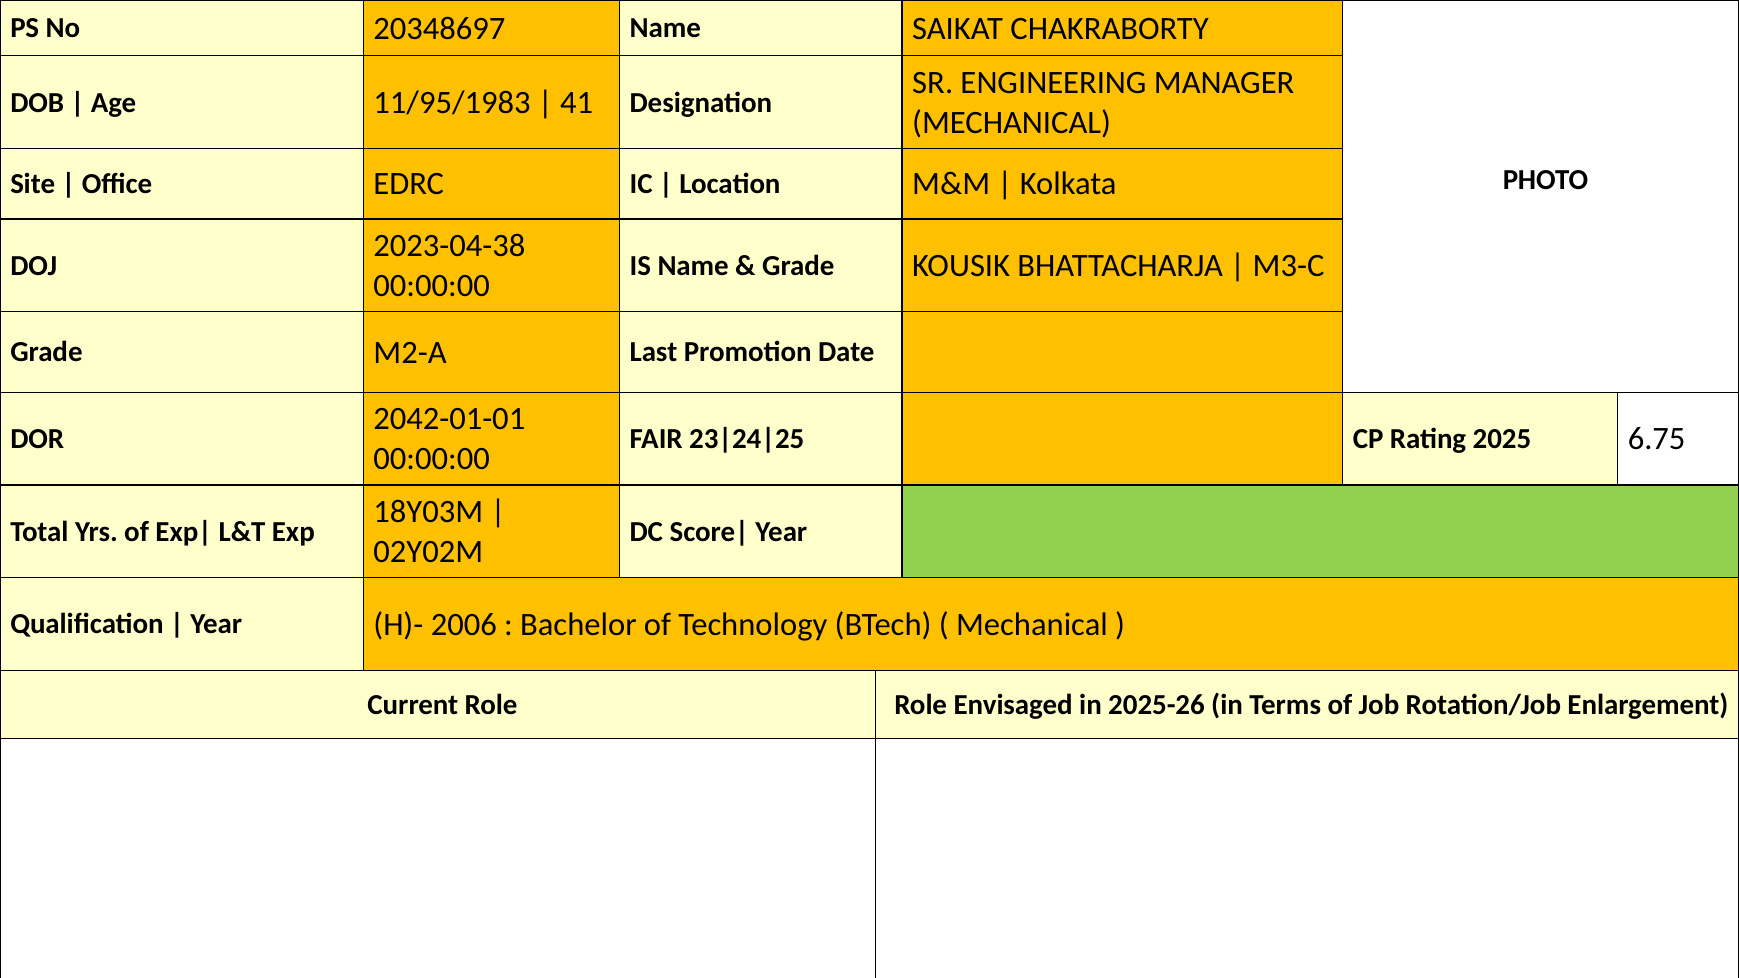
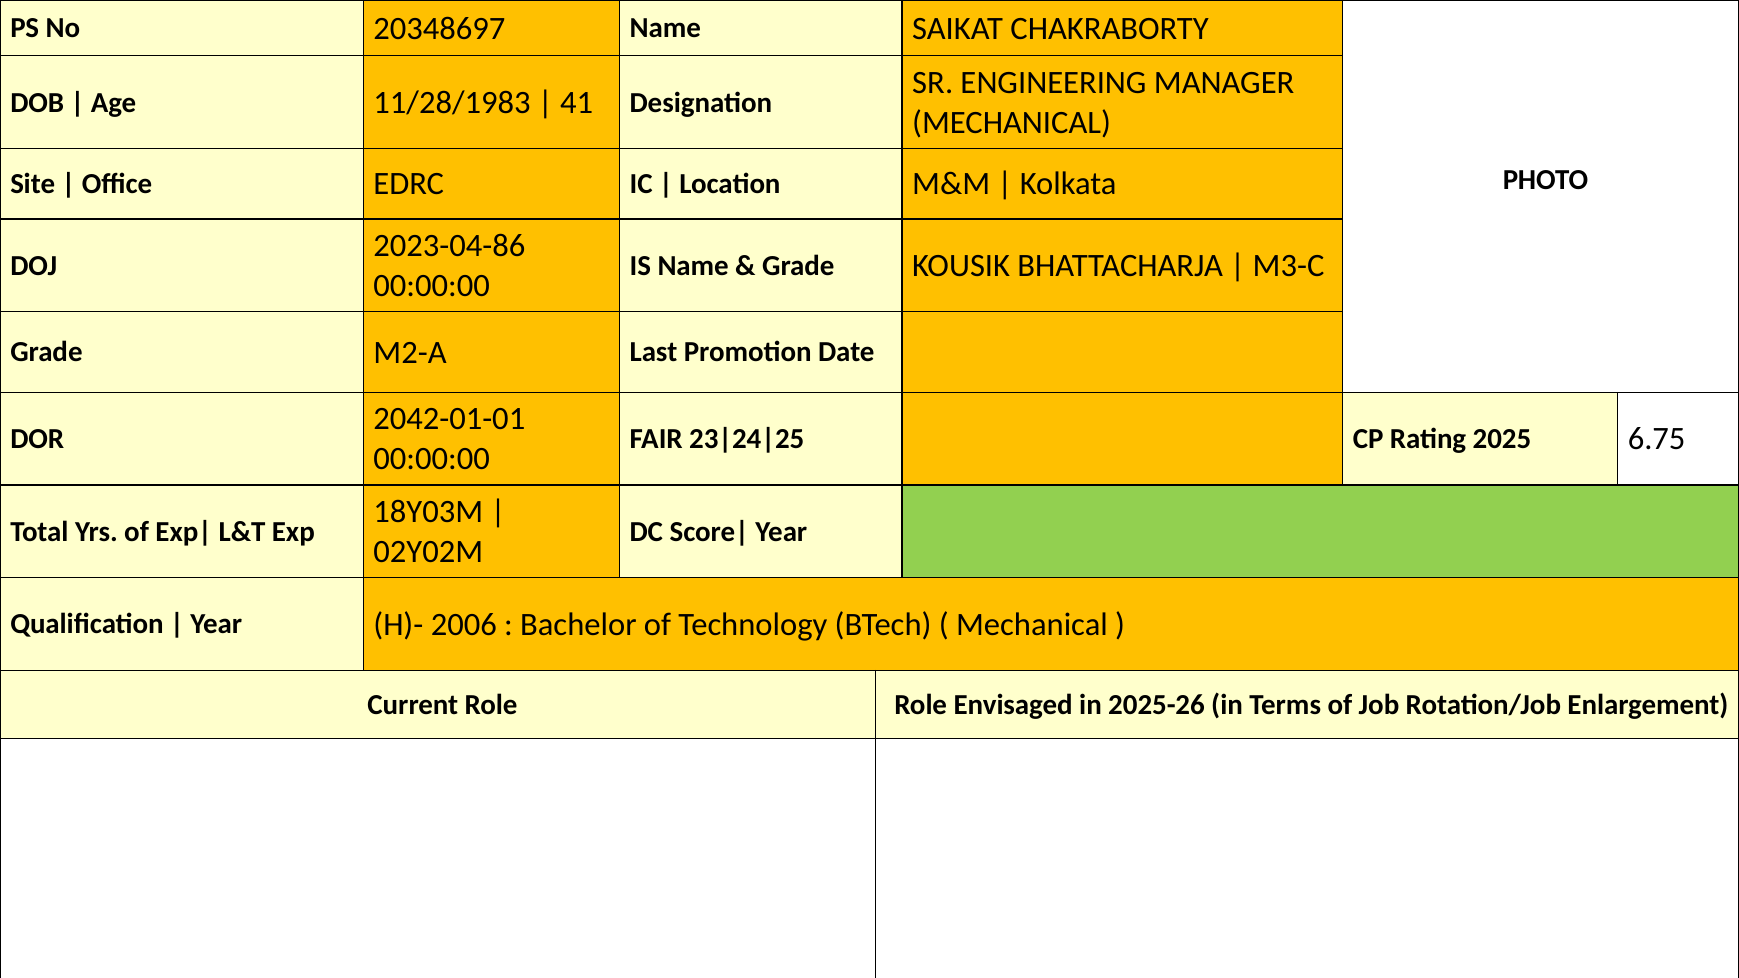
11/95/1983: 11/95/1983 -> 11/28/1983
2023-04-38: 2023-04-38 -> 2023-04-86
